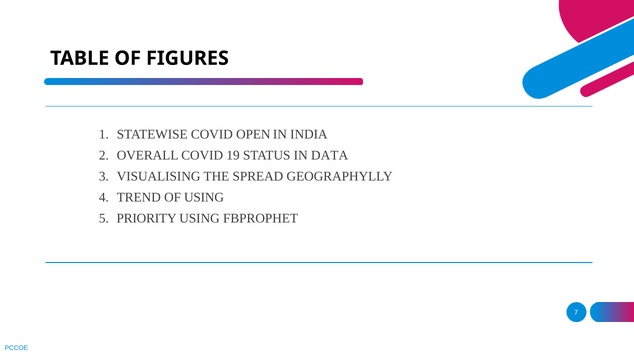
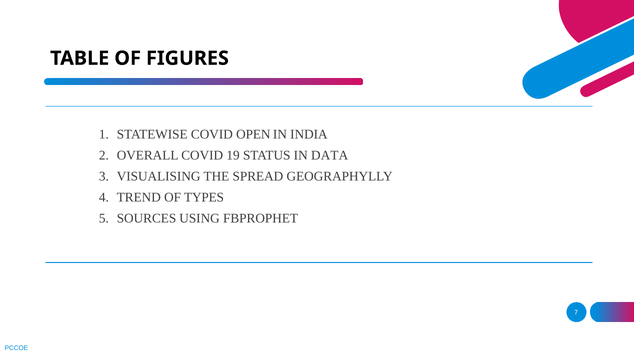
OF USING: USING -> TYPES
PRIORITY: PRIORITY -> SOURCES
